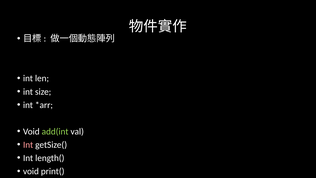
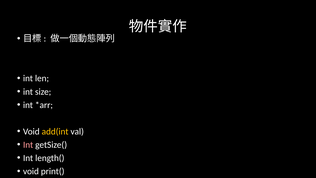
add(int colour: light green -> yellow
